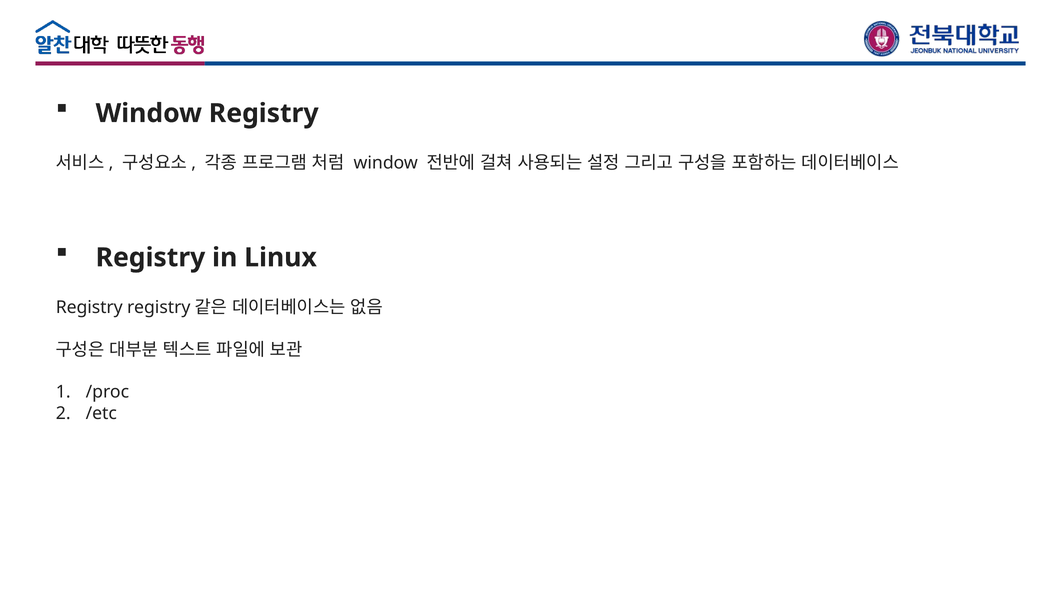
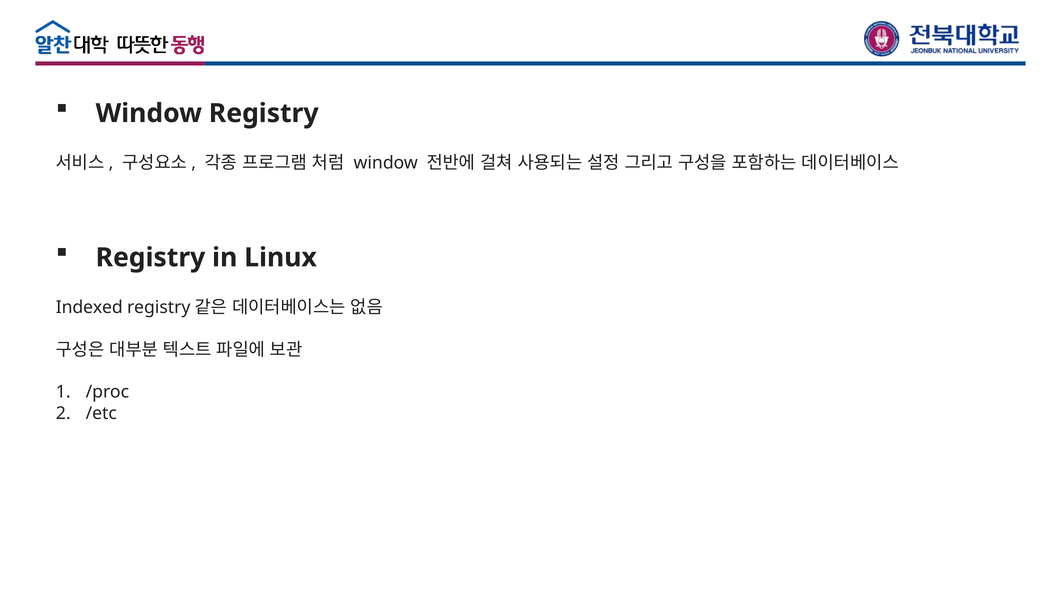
Registry at (89, 307): Registry -> Indexed
